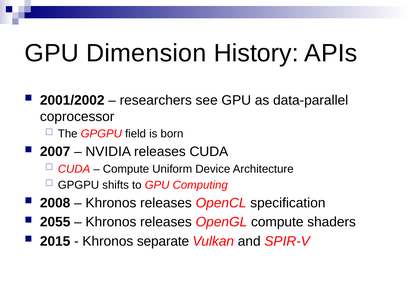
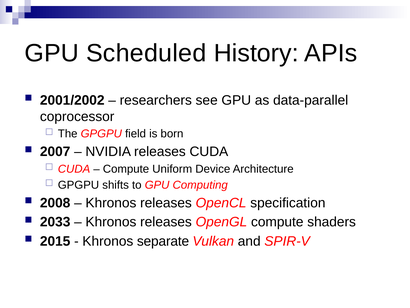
Dimension: Dimension -> Scheduled
2055: 2055 -> 2033
